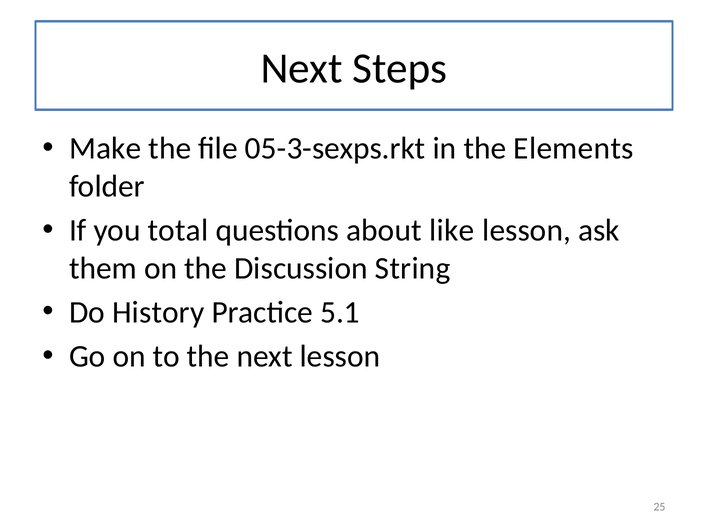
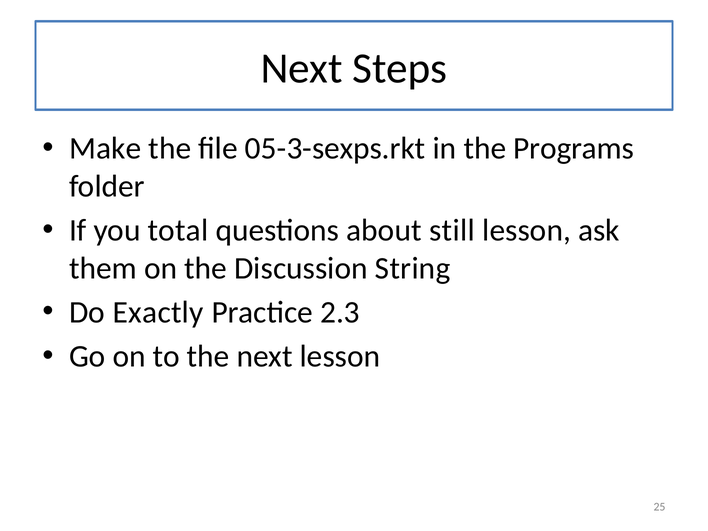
Elements: Elements -> Programs
like: like -> still
History: History -> Exactly
5.1: 5.1 -> 2.3
